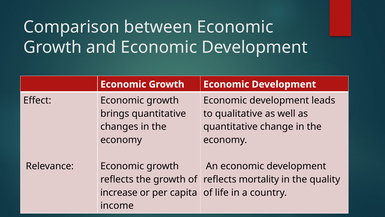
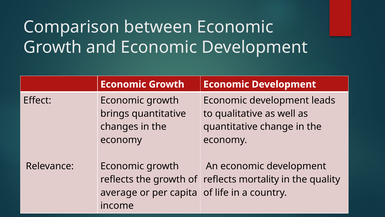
increase: increase -> average
